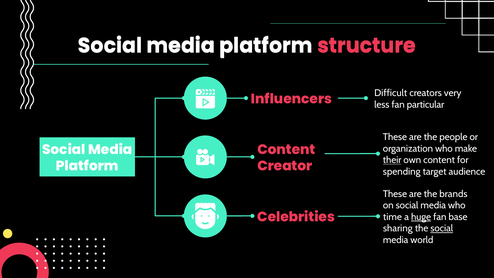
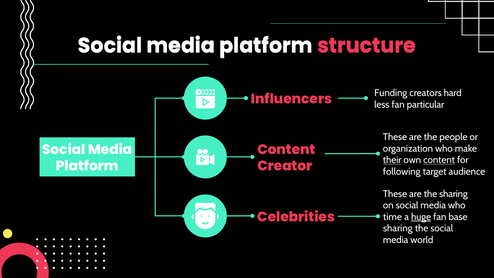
Difficult: Difficult -> Funding
very: very -> hard
content at (439, 160) underline: none -> present
spending: spending -> following
the brands: brands -> sharing
social at (442, 228) underline: present -> none
